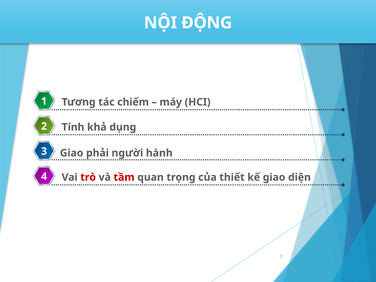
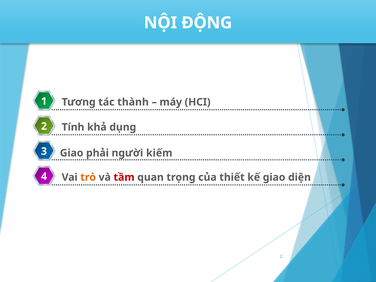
chiếm: chiếm -> thành
hành: hành -> kiếm
trò colour: red -> orange
